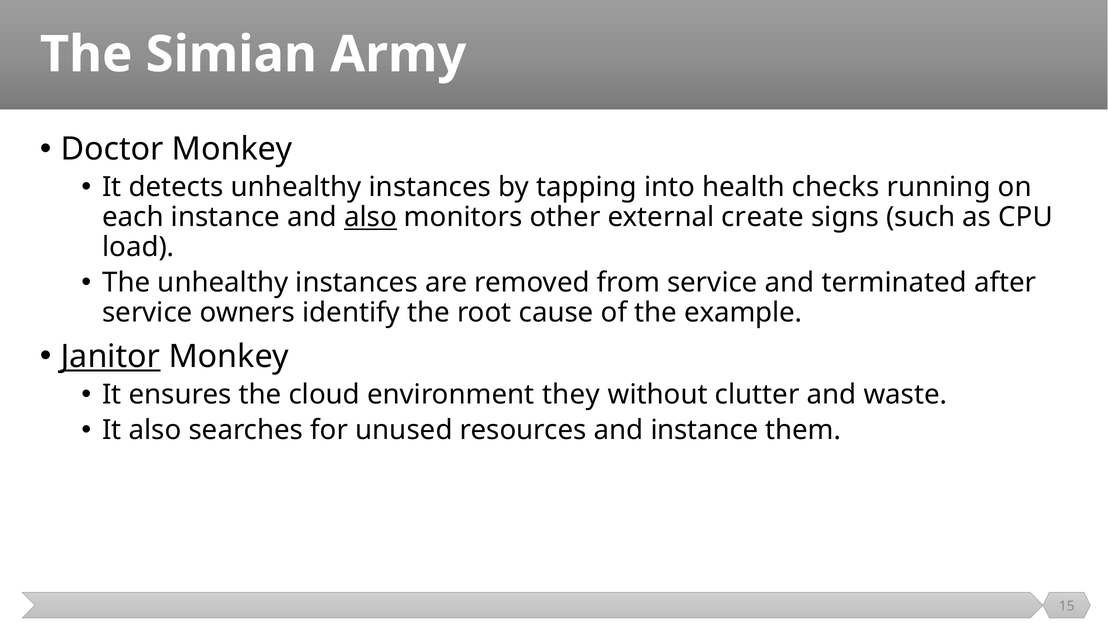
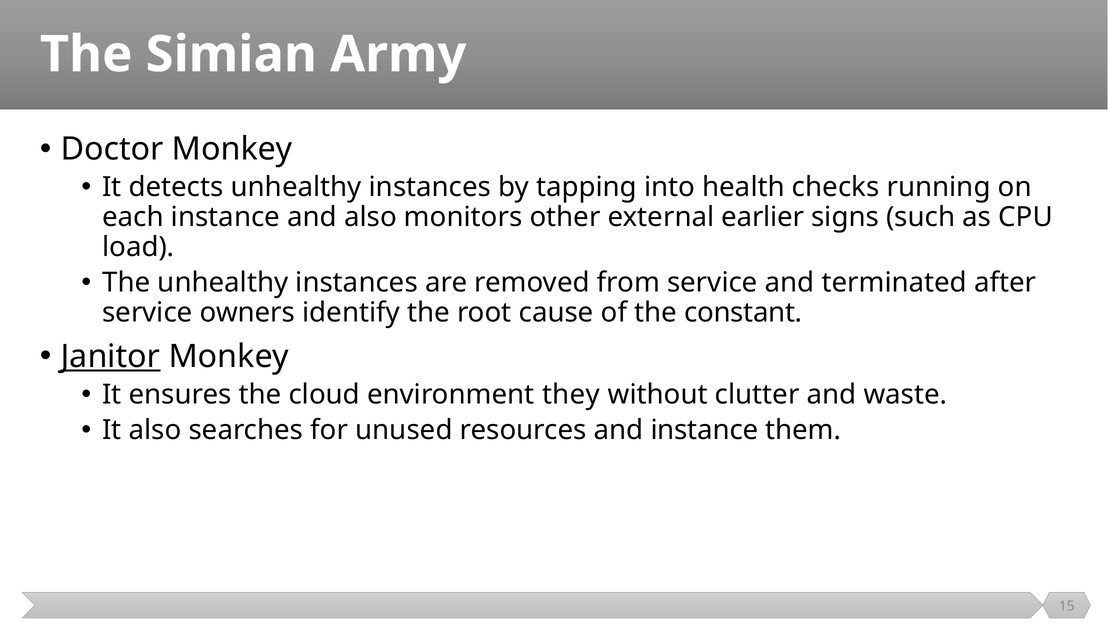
also at (370, 217) underline: present -> none
create: create -> earlier
example: example -> constant
